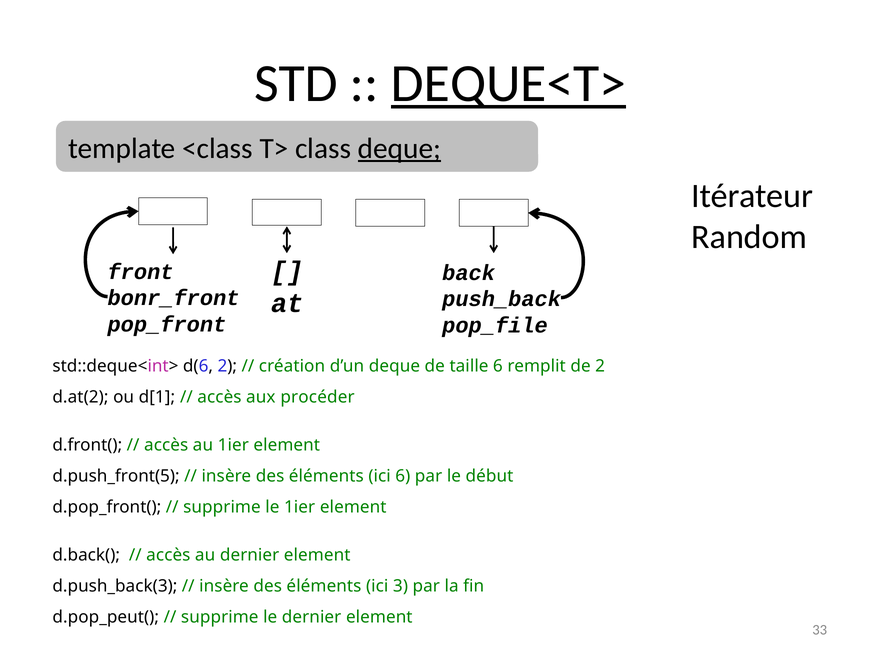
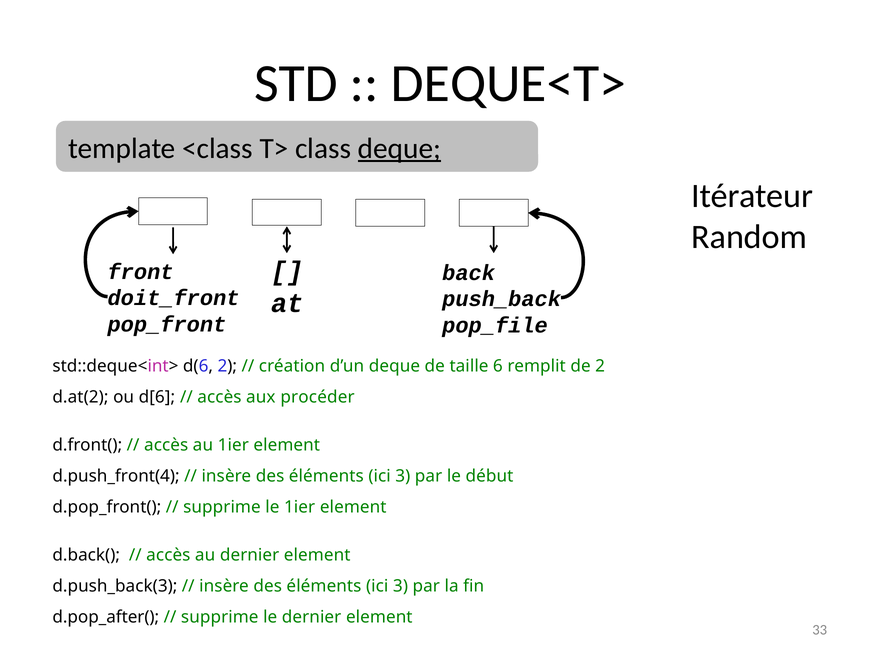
DEQUE<T> underline: present -> none
bonr_front: bonr_front -> doit_front
d[1: d[1 -> d[6
d.push_front(5: d.push_front(5 -> d.push_front(4
6 at (403, 476): 6 -> 3
d.pop_peut(: d.pop_peut( -> d.pop_after(
